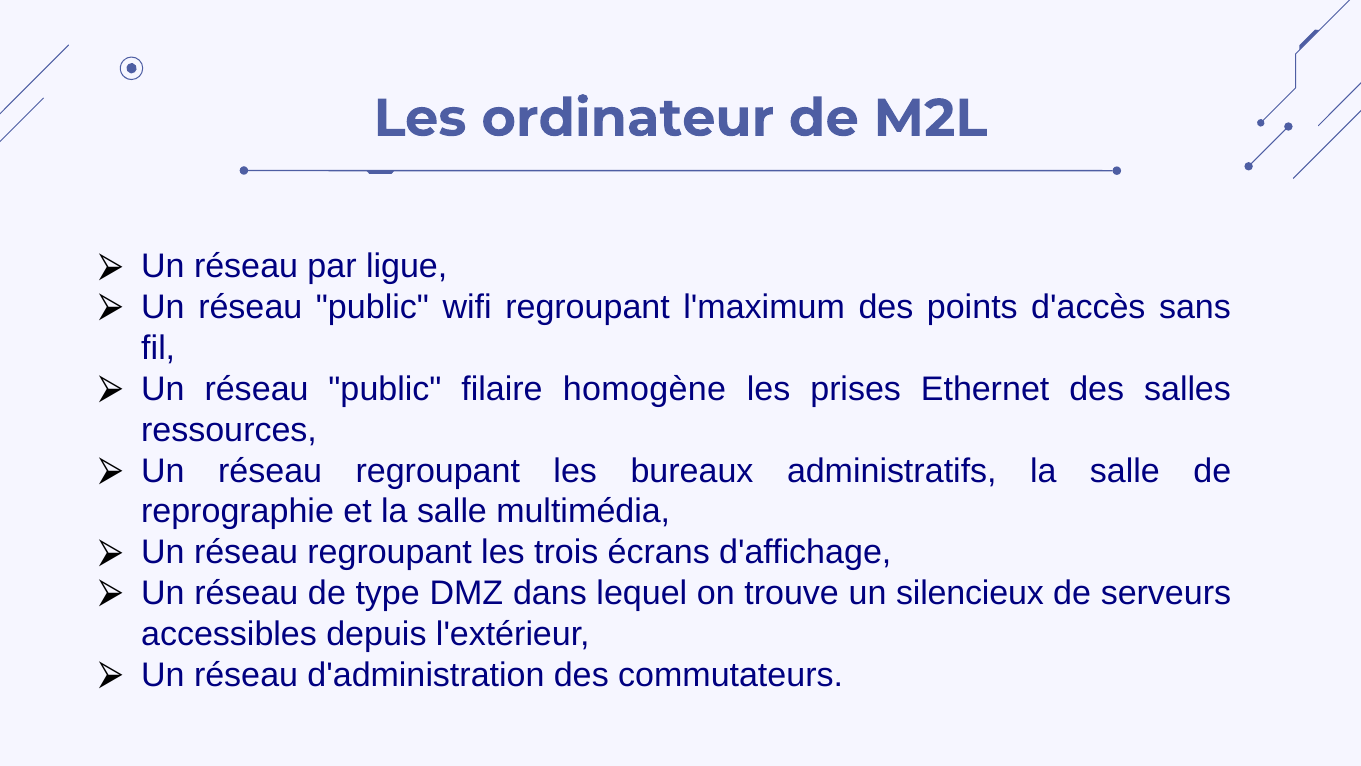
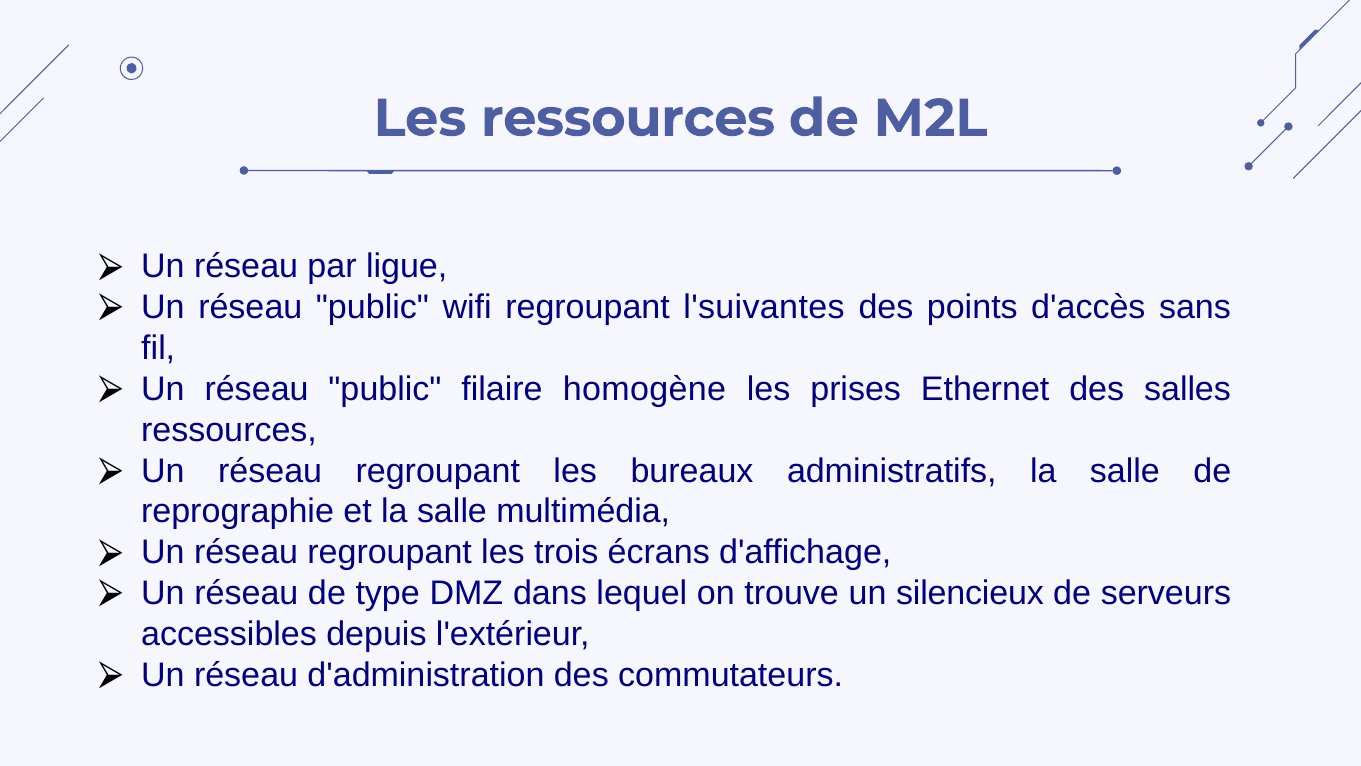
Les ordinateur: ordinateur -> ressources
l'maximum: l'maximum -> l'suivantes
